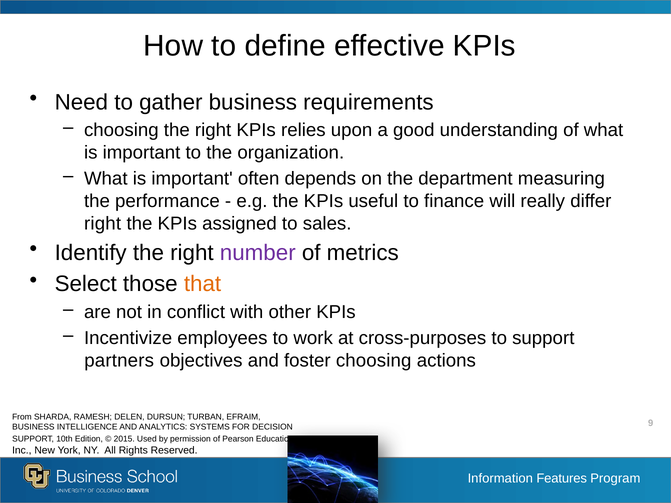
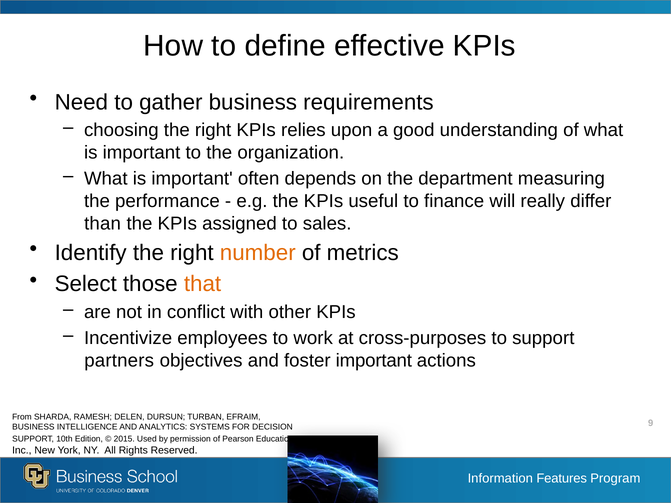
right at (103, 224): right -> than
number colour: purple -> orange
foster choosing: choosing -> important
